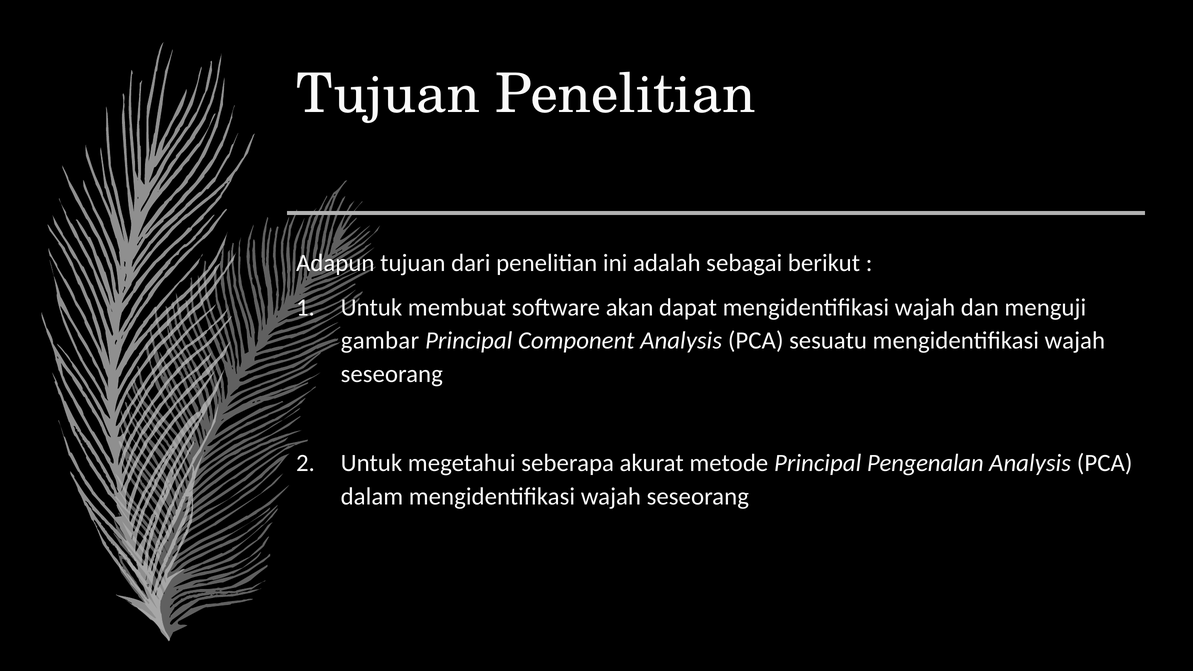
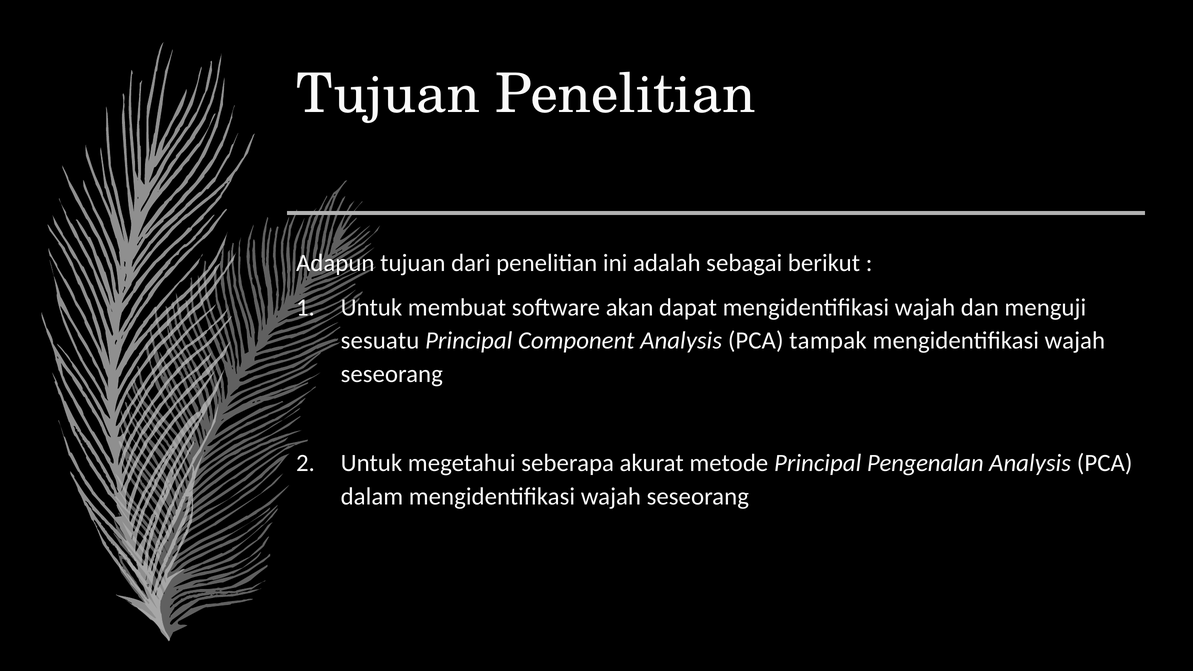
gambar: gambar -> sesuatu
sesuatu: sesuatu -> tampak
